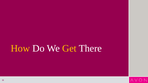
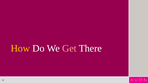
Get colour: yellow -> pink
